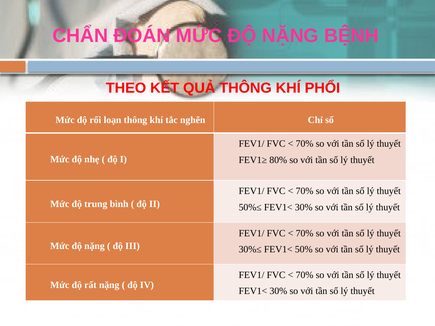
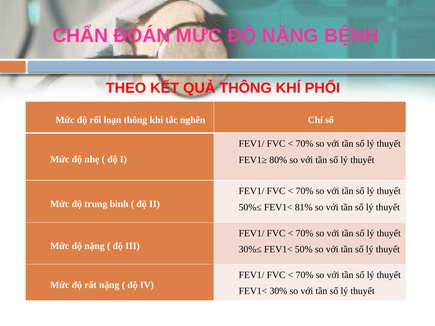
50%≤ FEV1< 30%: 30% -> 81%
